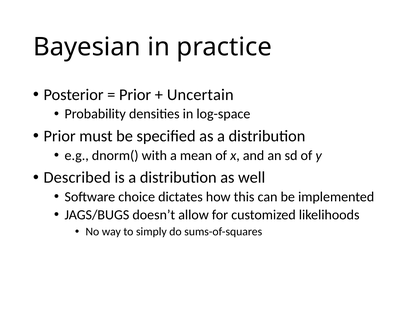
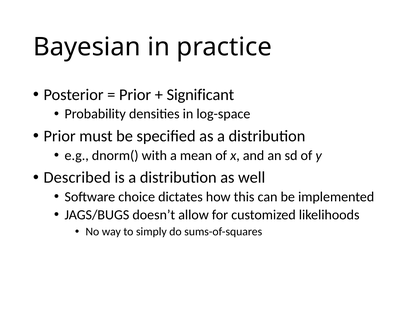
Uncertain: Uncertain -> Significant
